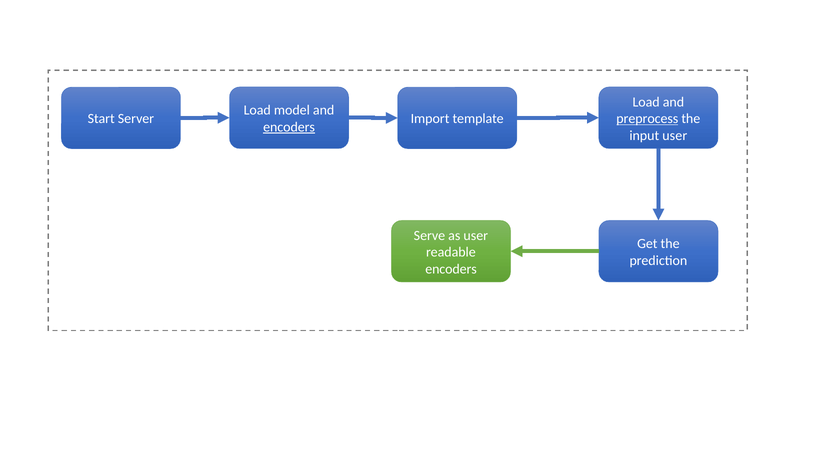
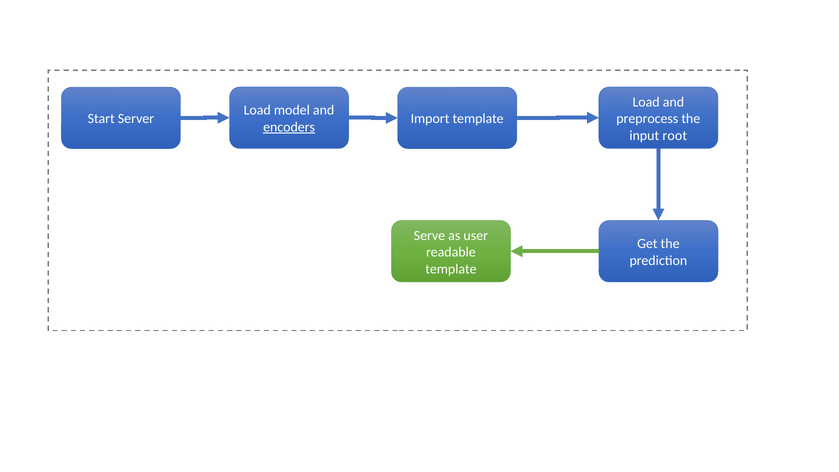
preprocess underline: present -> none
input user: user -> root
encoders at (451, 269): encoders -> template
